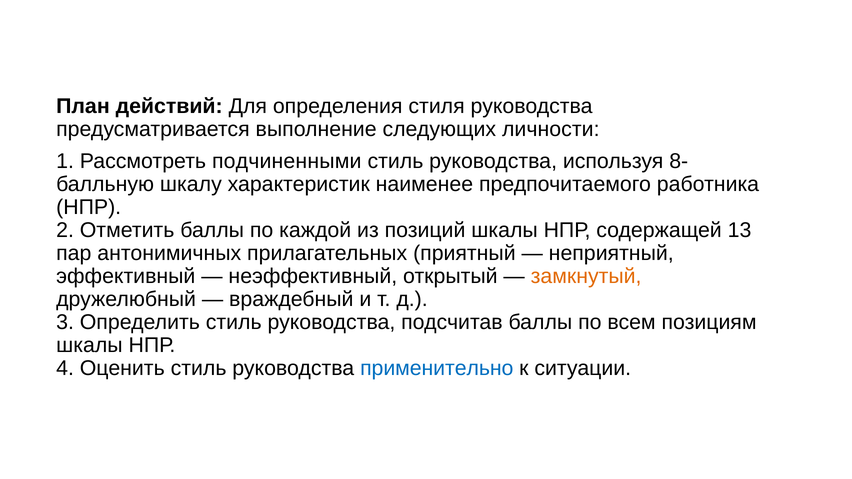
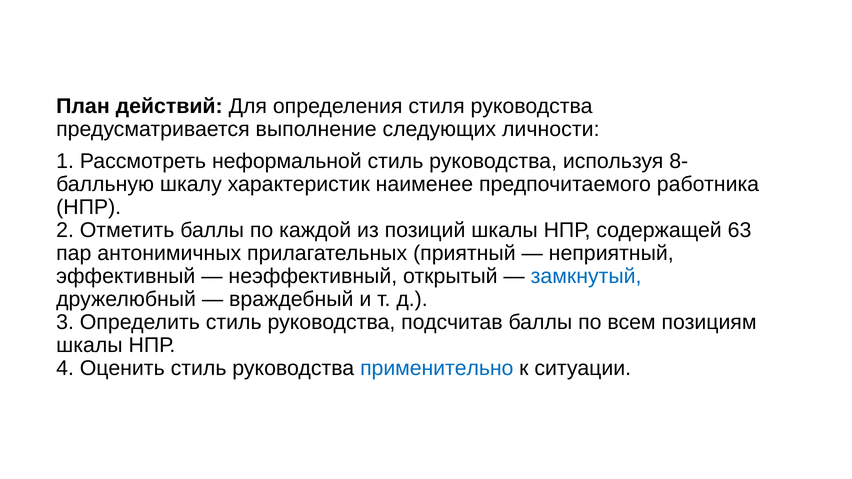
подчиненными: подчиненными -> неформальной
13: 13 -> 63
замкнутый colour: orange -> blue
